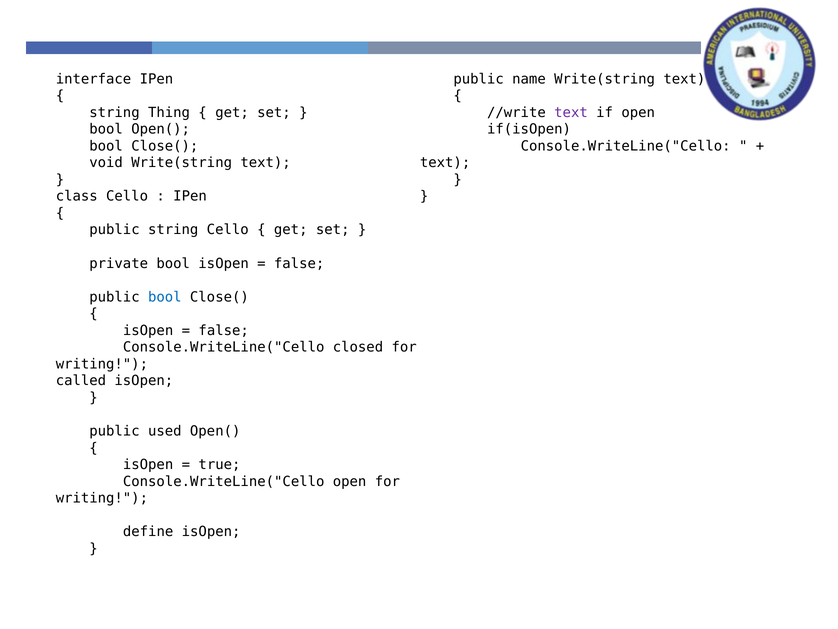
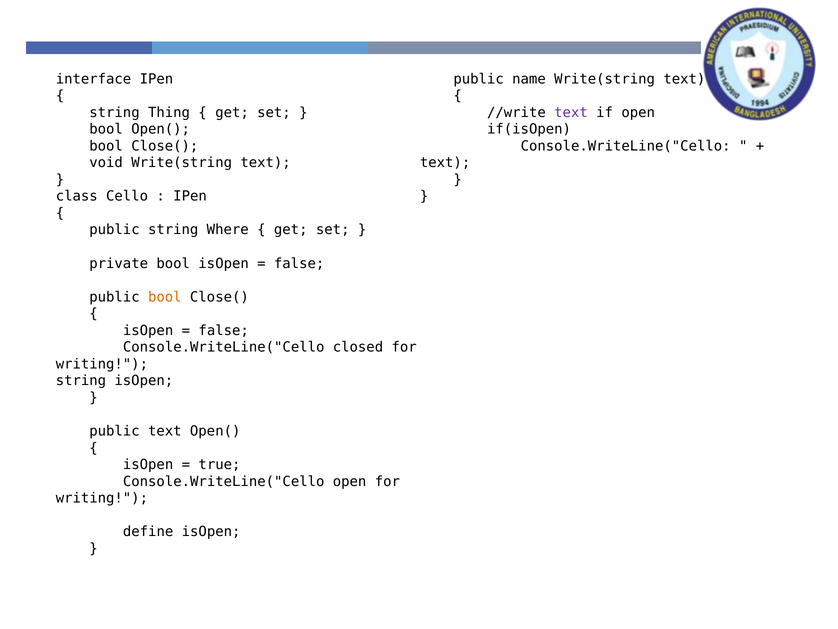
string Cello: Cello -> Where
bool at (165, 297) colour: blue -> orange
called at (81, 381): called -> string
public used: used -> text
